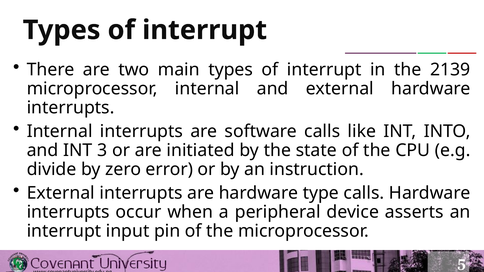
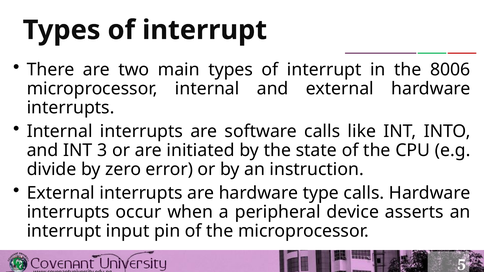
2139: 2139 -> 8006
